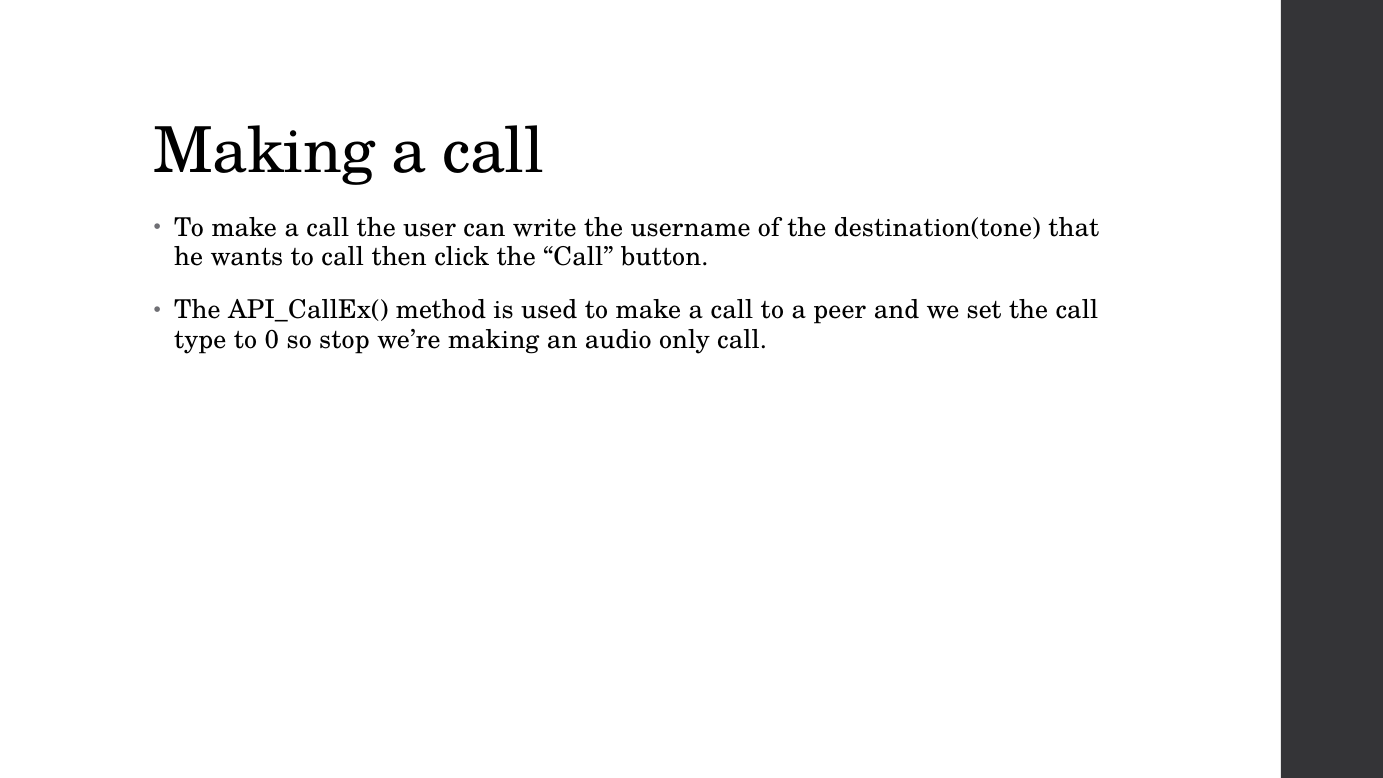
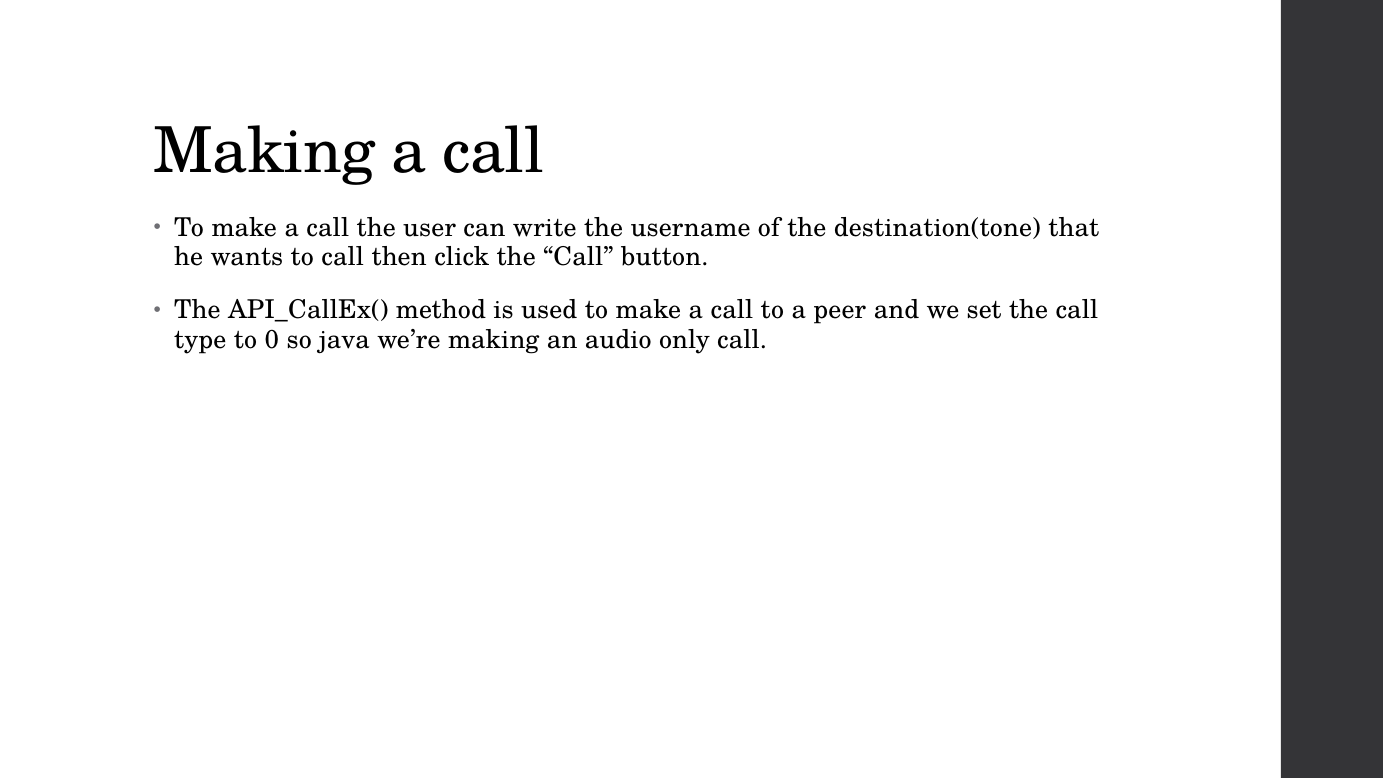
stop: stop -> java
